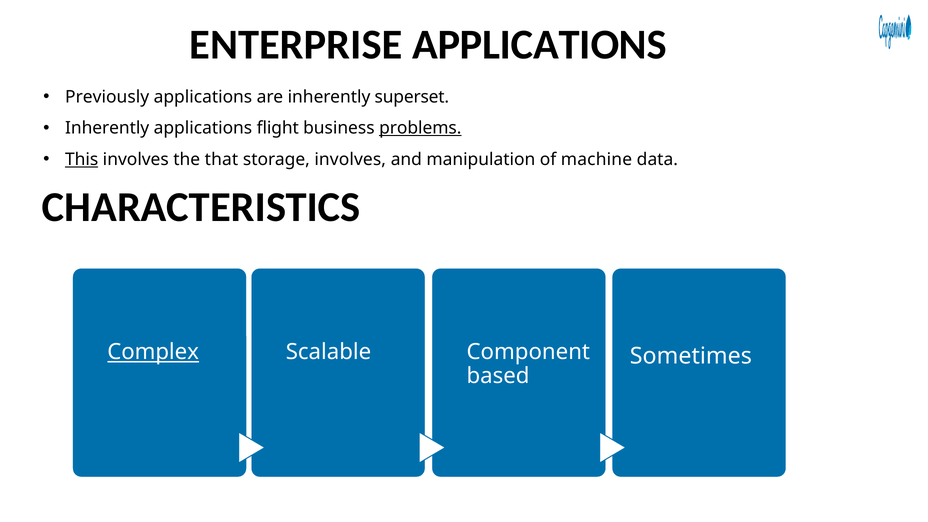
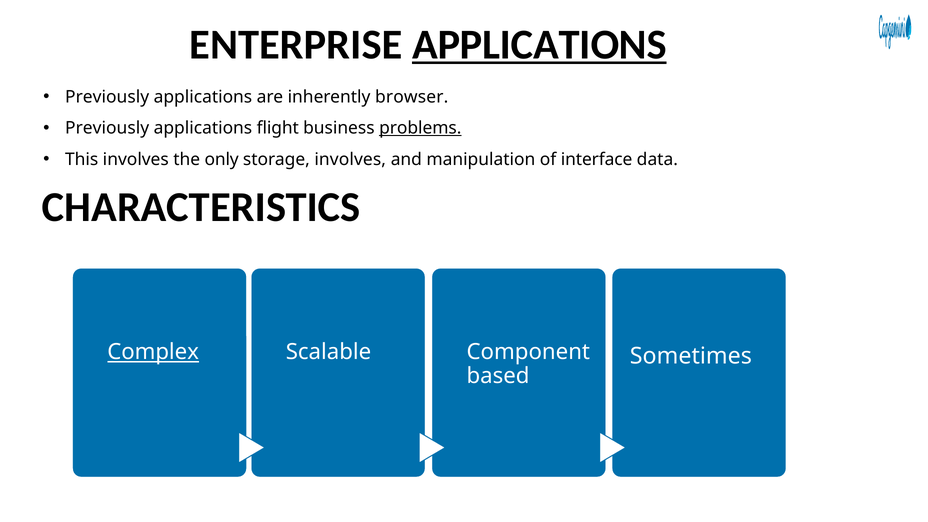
APPLICATIONS at (539, 45) underline: none -> present
superset: superset -> browser
Inherently at (107, 128): Inherently -> Previously
This underline: present -> none
that: that -> only
machine: machine -> interface
